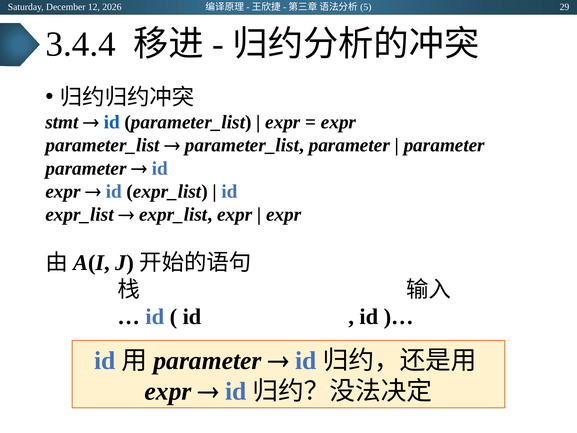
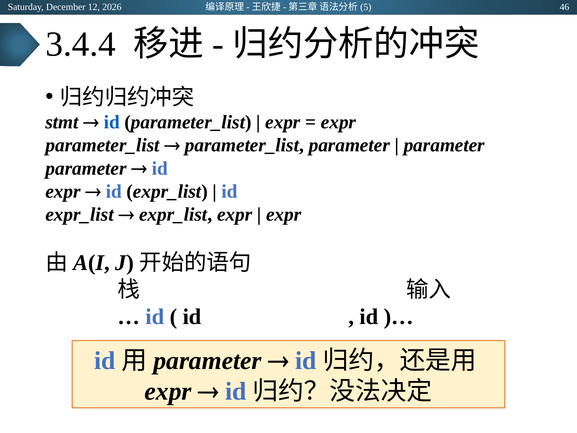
29: 29 -> 46
